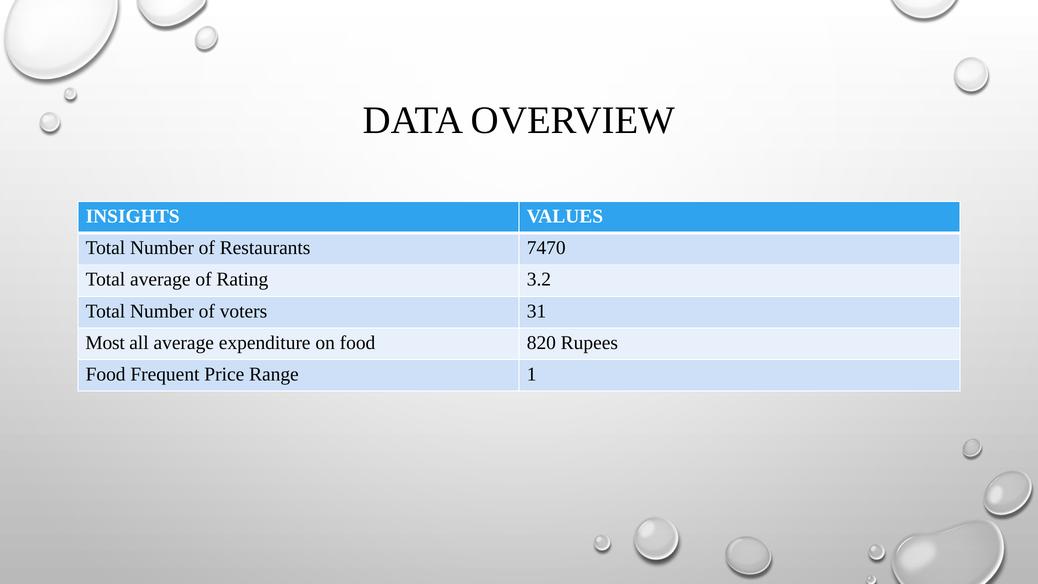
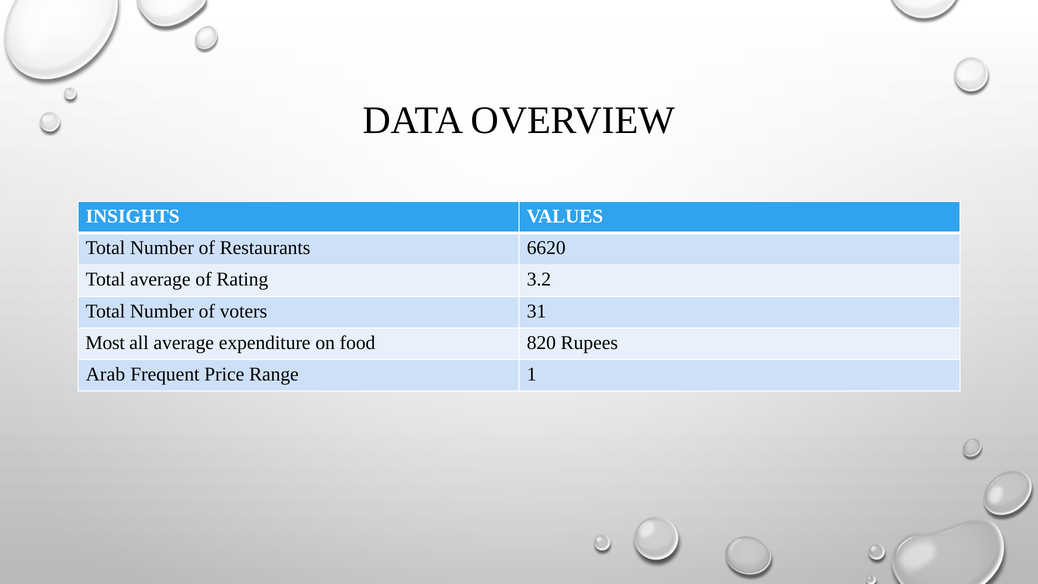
7470: 7470 -> 6620
Food at (106, 374): Food -> Arab
